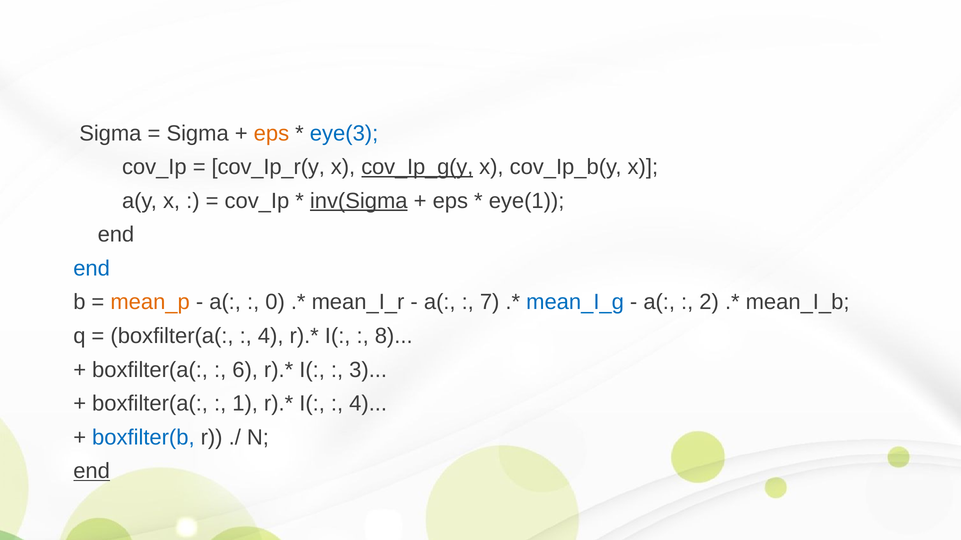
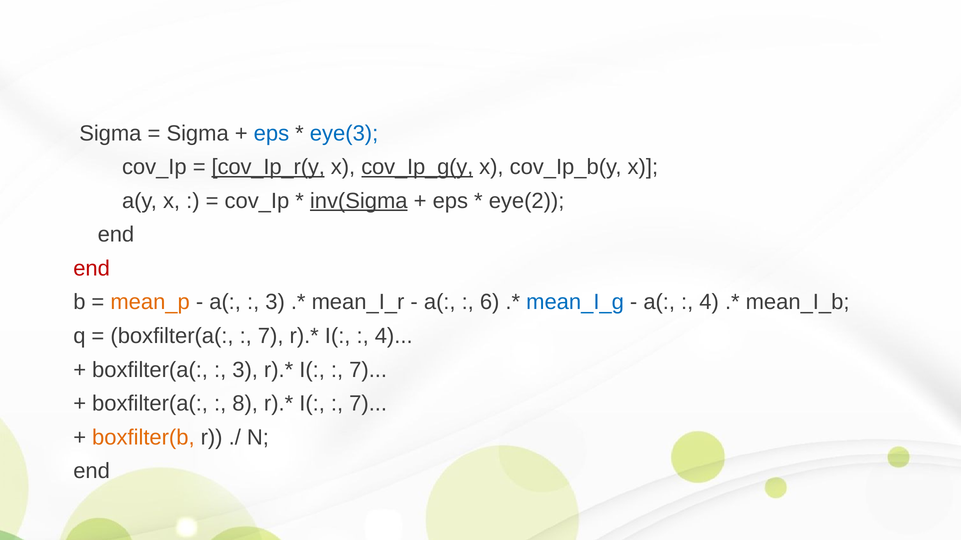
eps at (271, 134) colour: orange -> blue
cov_Ip_r(y underline: none -> present
eye(1: eye(1 -> eye(2
end at (92, 269) colour: blue -> red
0 at (275, 303): 0 -> 3
7: 7 -> 6
2 at (709, 303): 2 -> 4
4 at (271, 336): 4 -> 7
8 at (394, 336): 8 -> 4
6 at (245, 370): 6 -> 3
3 at (368, 370): 3 -> 7
1: 1 -> 8
4 at (368, 404): 4 -> 7
boxfilter(b colour: blue -> orange
end at (92, 472) underline: present -> none
